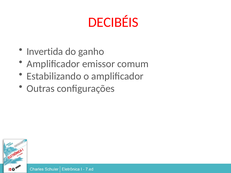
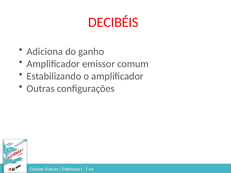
Invertida: Invertida -> Adiciona
